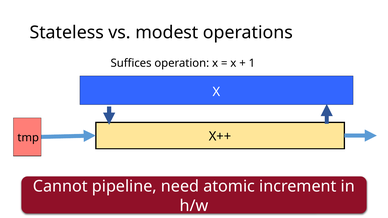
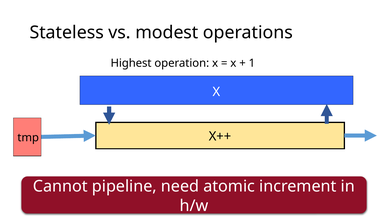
Suffices: Suffices -> Highest
